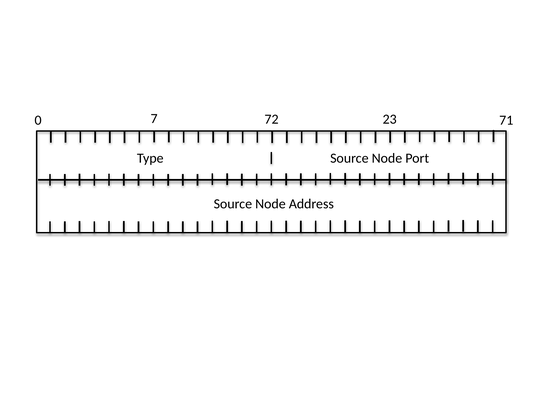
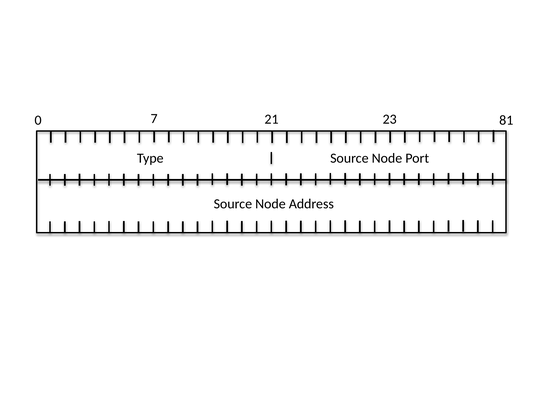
72: 72 -> 21
71: 71 -> 81
